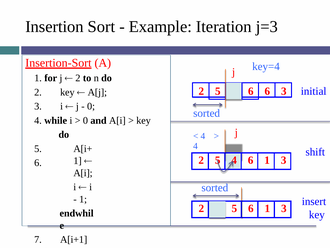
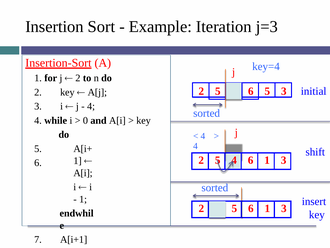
6 6: 6 -> 5
0 at (91, 106): 0 -> 4
